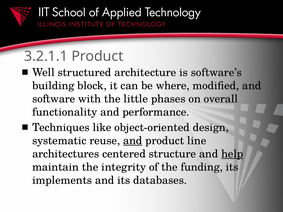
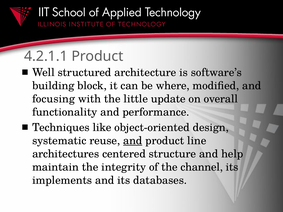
3.2.1.1: 3.2.1.1 -> 4.2.1.1
software: software -> focusing
phases: phases -> update
help underline: present -> none
funding: funding -> channel
